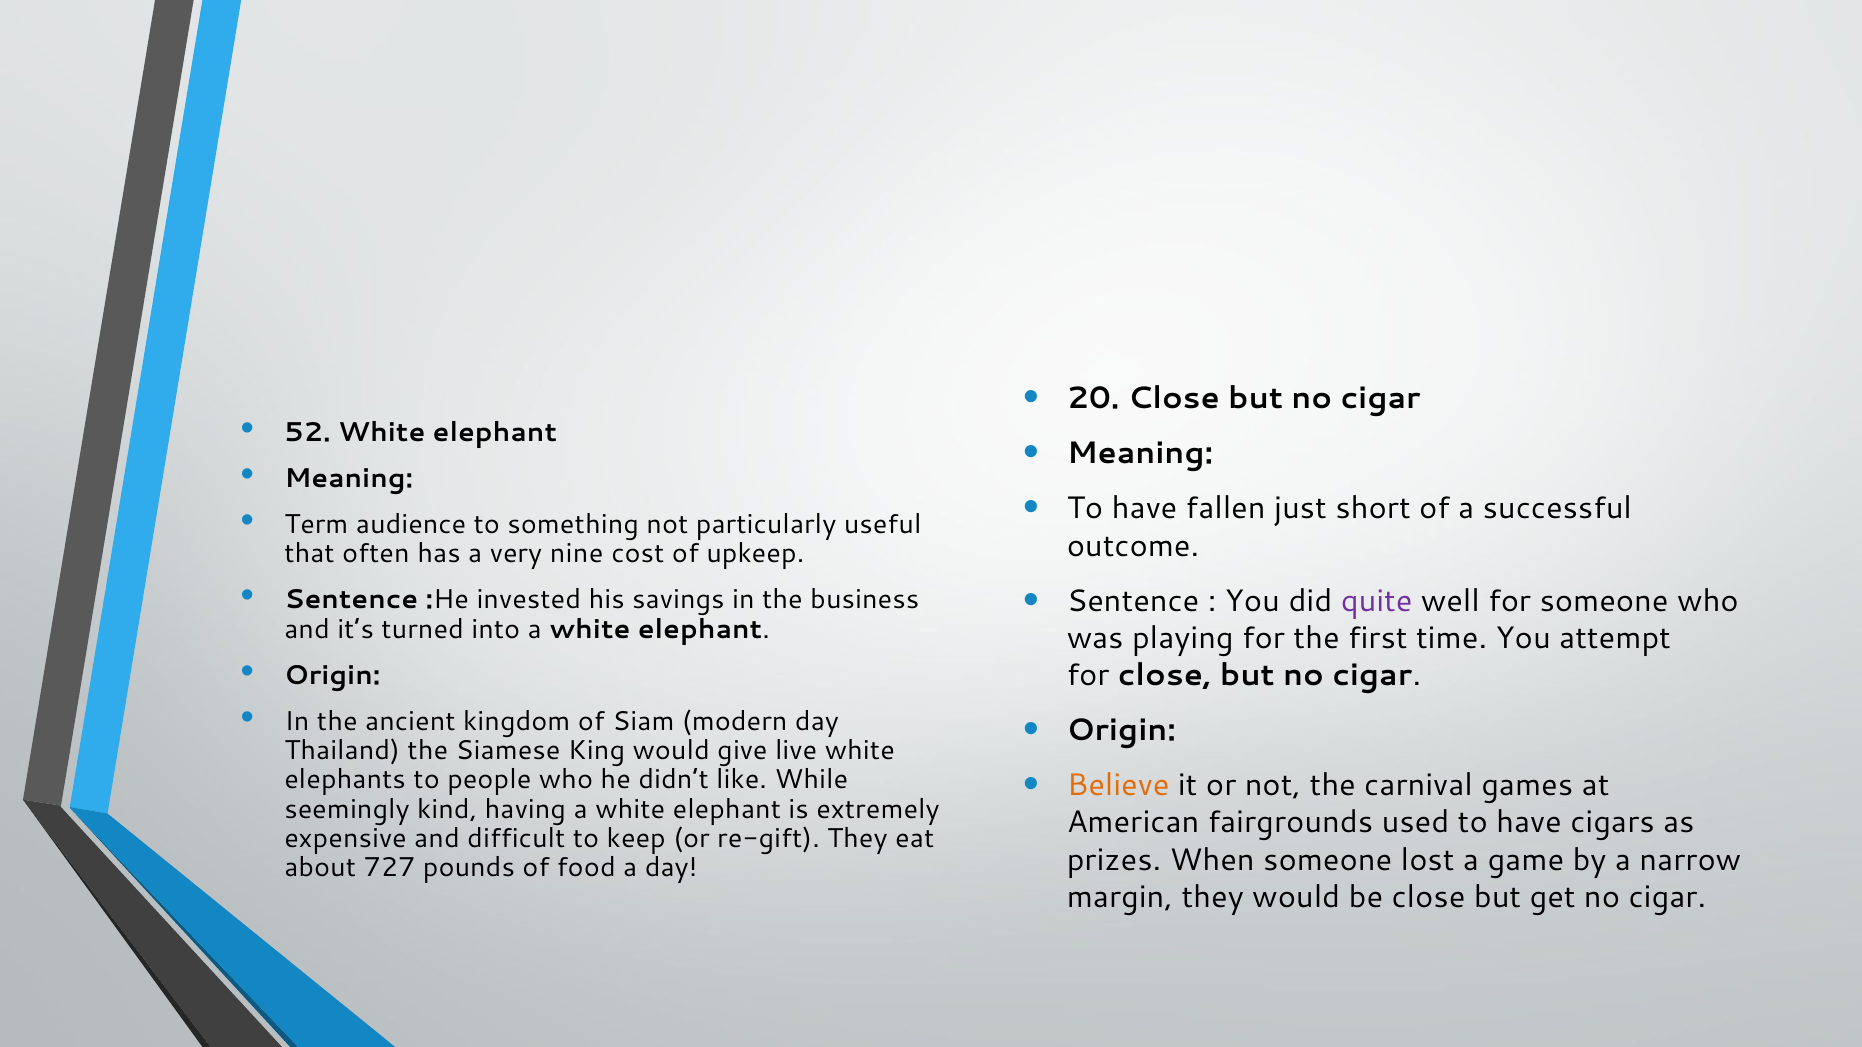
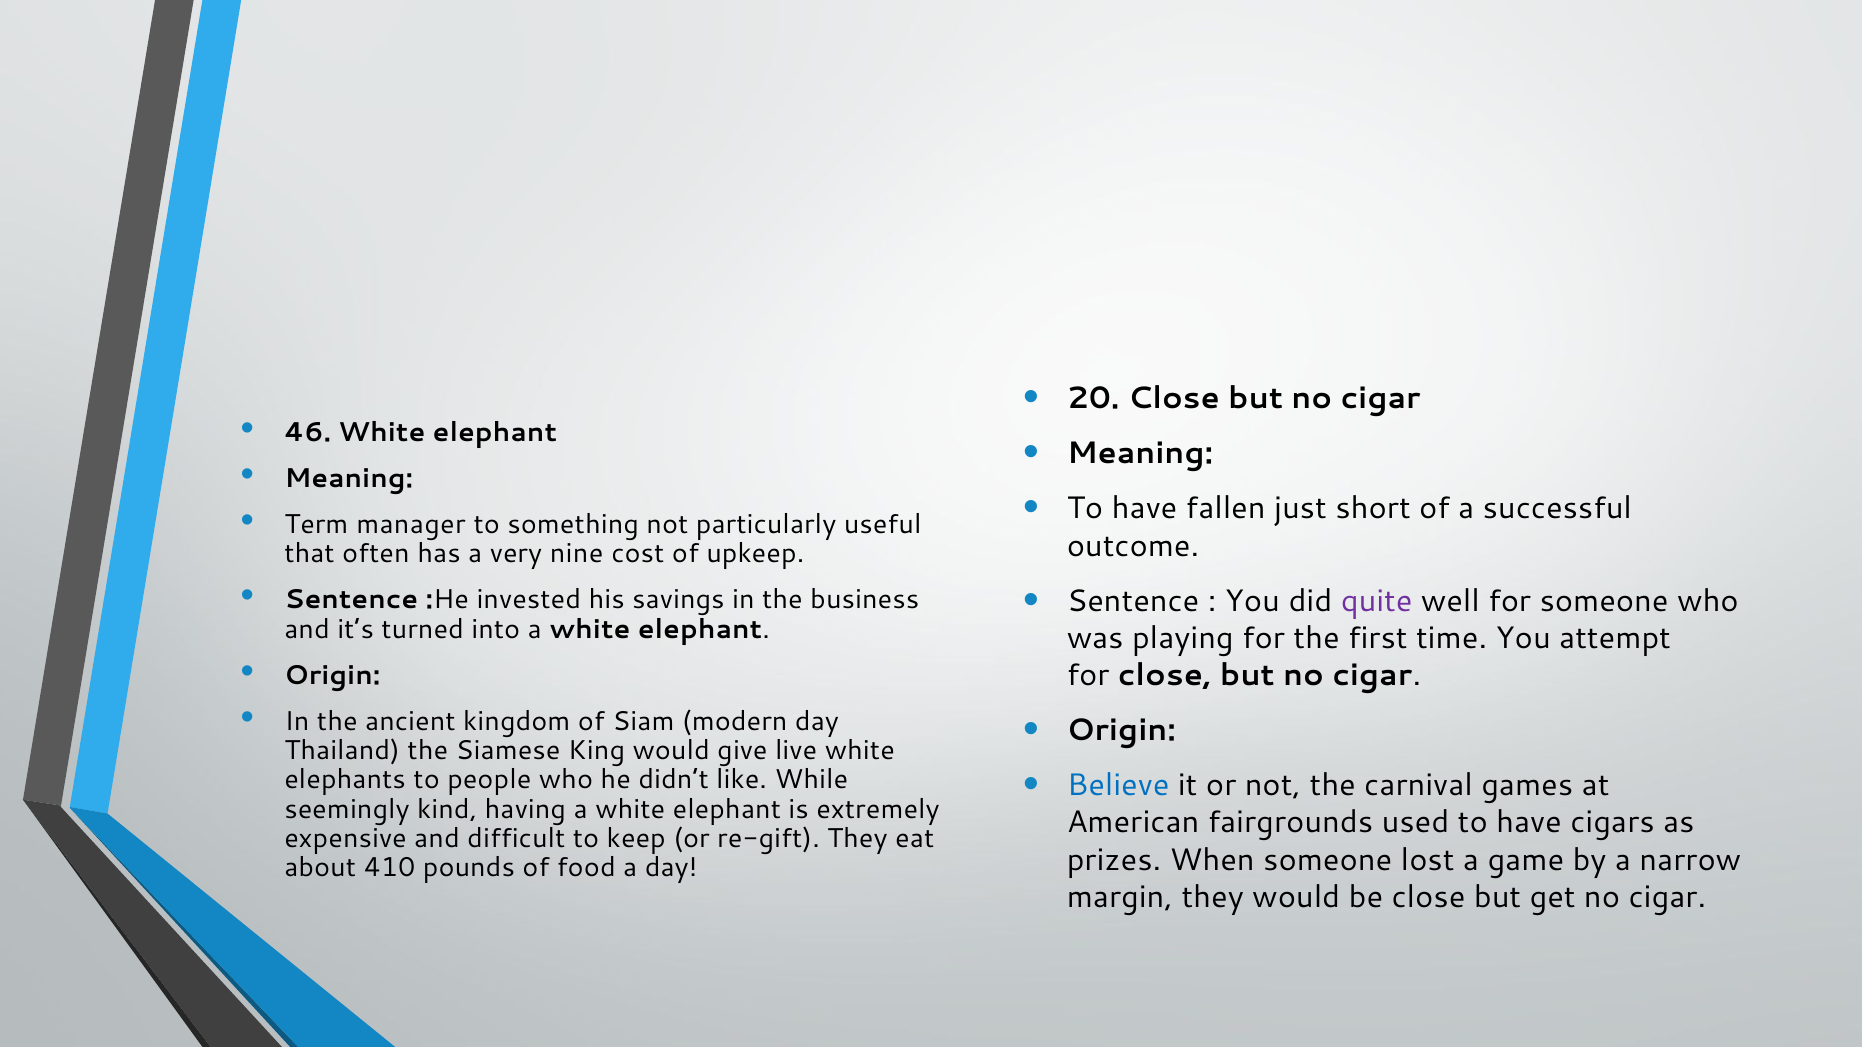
52: 52 -> 46
audience: audience -> manager
Believe colour: orange -> blue
727: 727 -> 410
